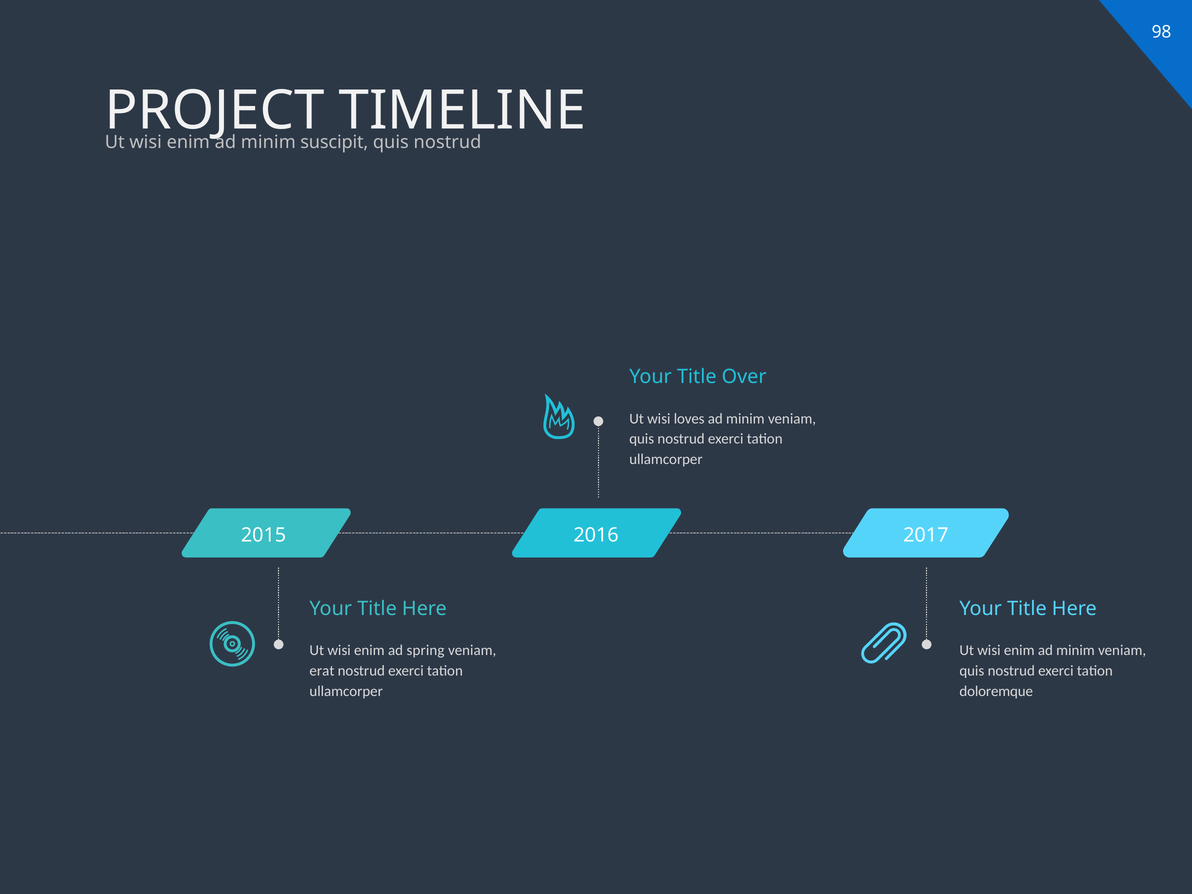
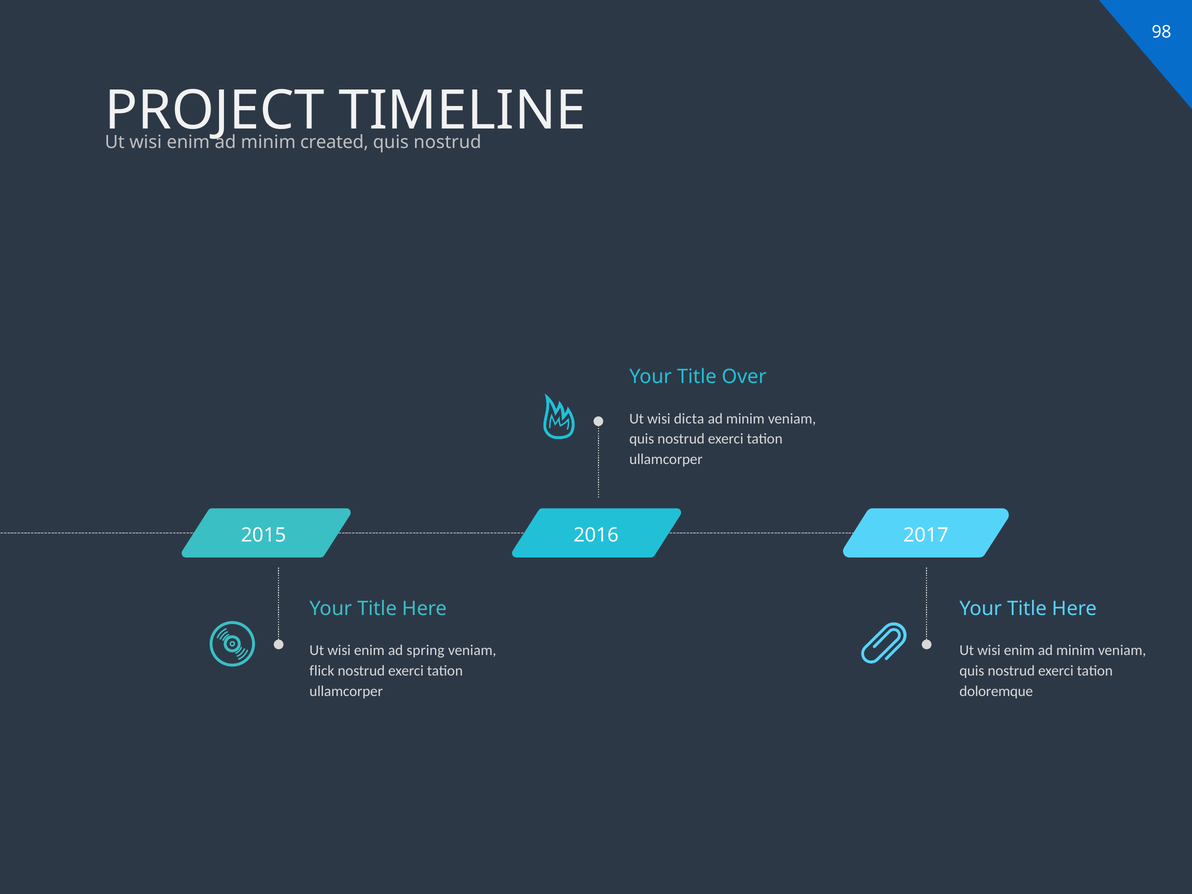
suscipit: suscipit -> created
loves: loves -> dicta
erat: erat -> flick
